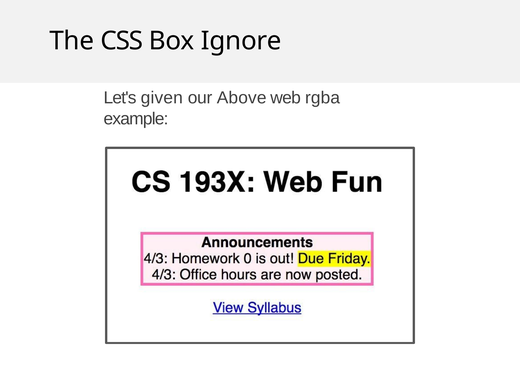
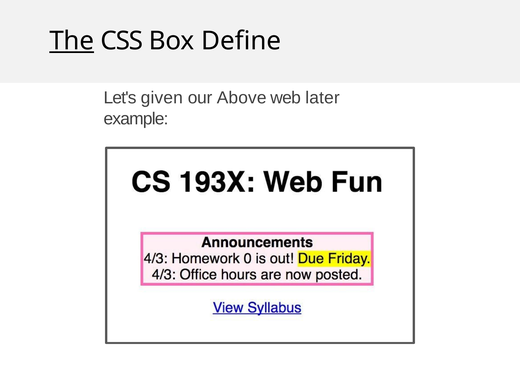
The underline: none -> present
Ignore: Ignore -> Define
rgba: rgba -> later
